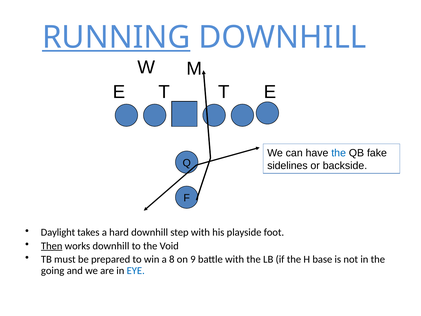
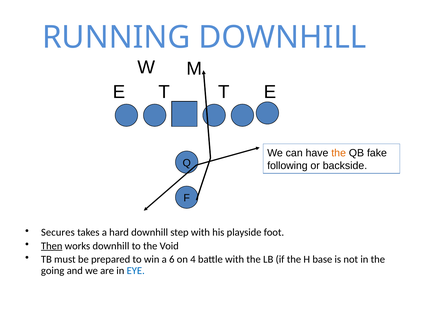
RUNNING underline: present -> none
the at (339, 153) colour: blue -> orange
sidelines: sidelines -> following
Daylight: Daylight -> Secures
8: 8 -> 6
9: 9 -> 4
